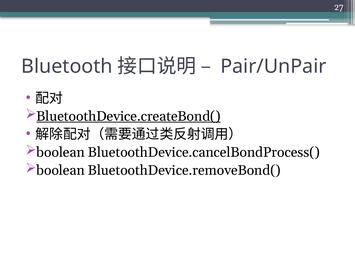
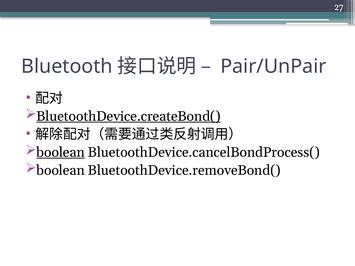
boolean at (61, 152) underline: none -> present
